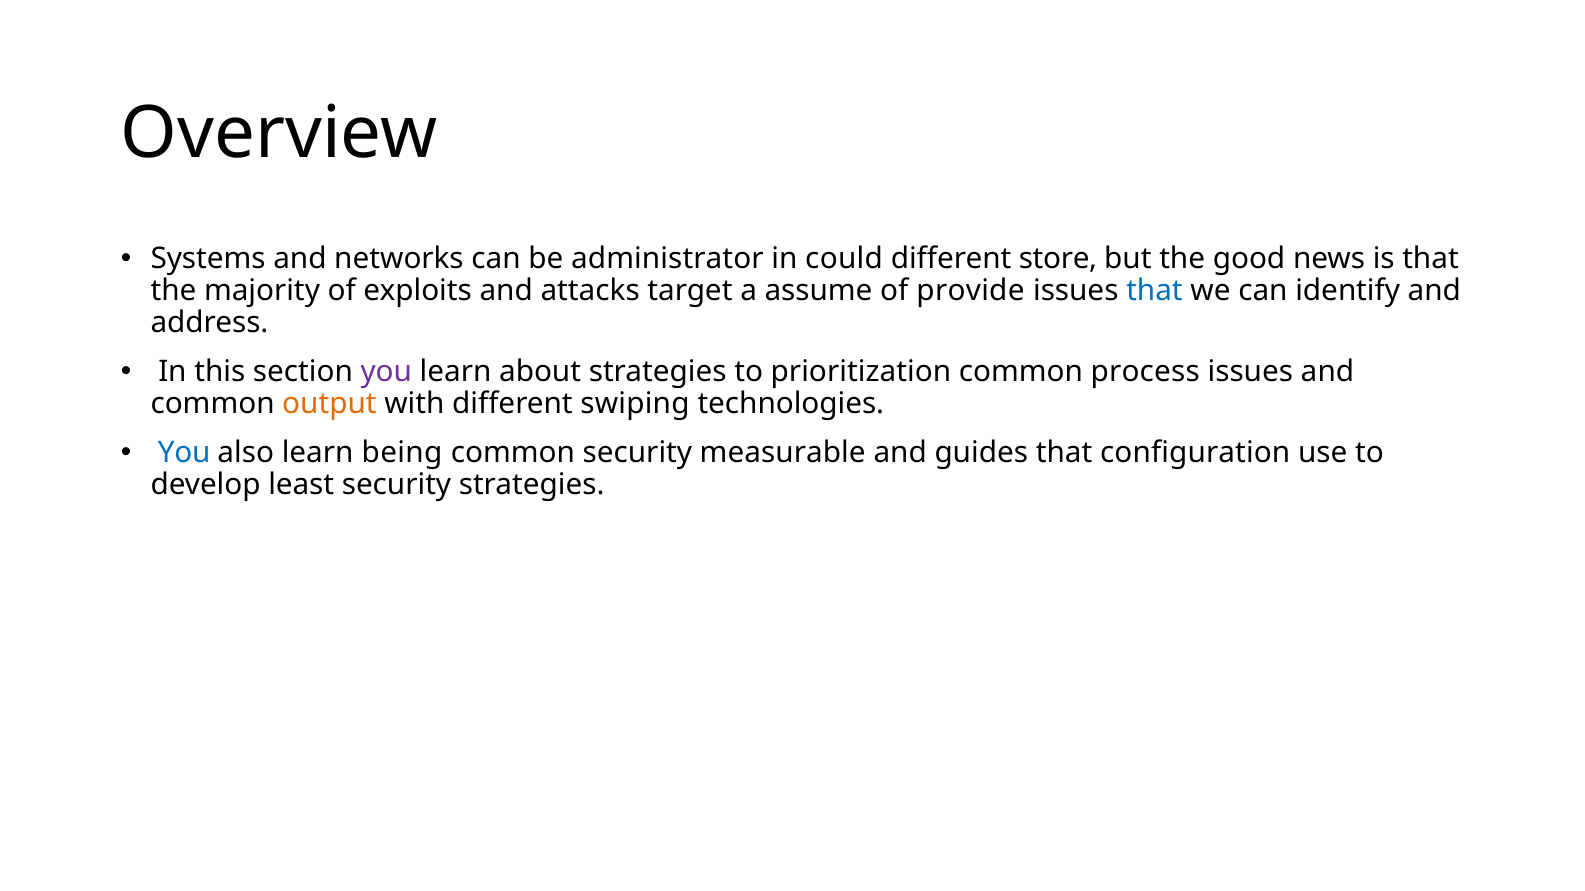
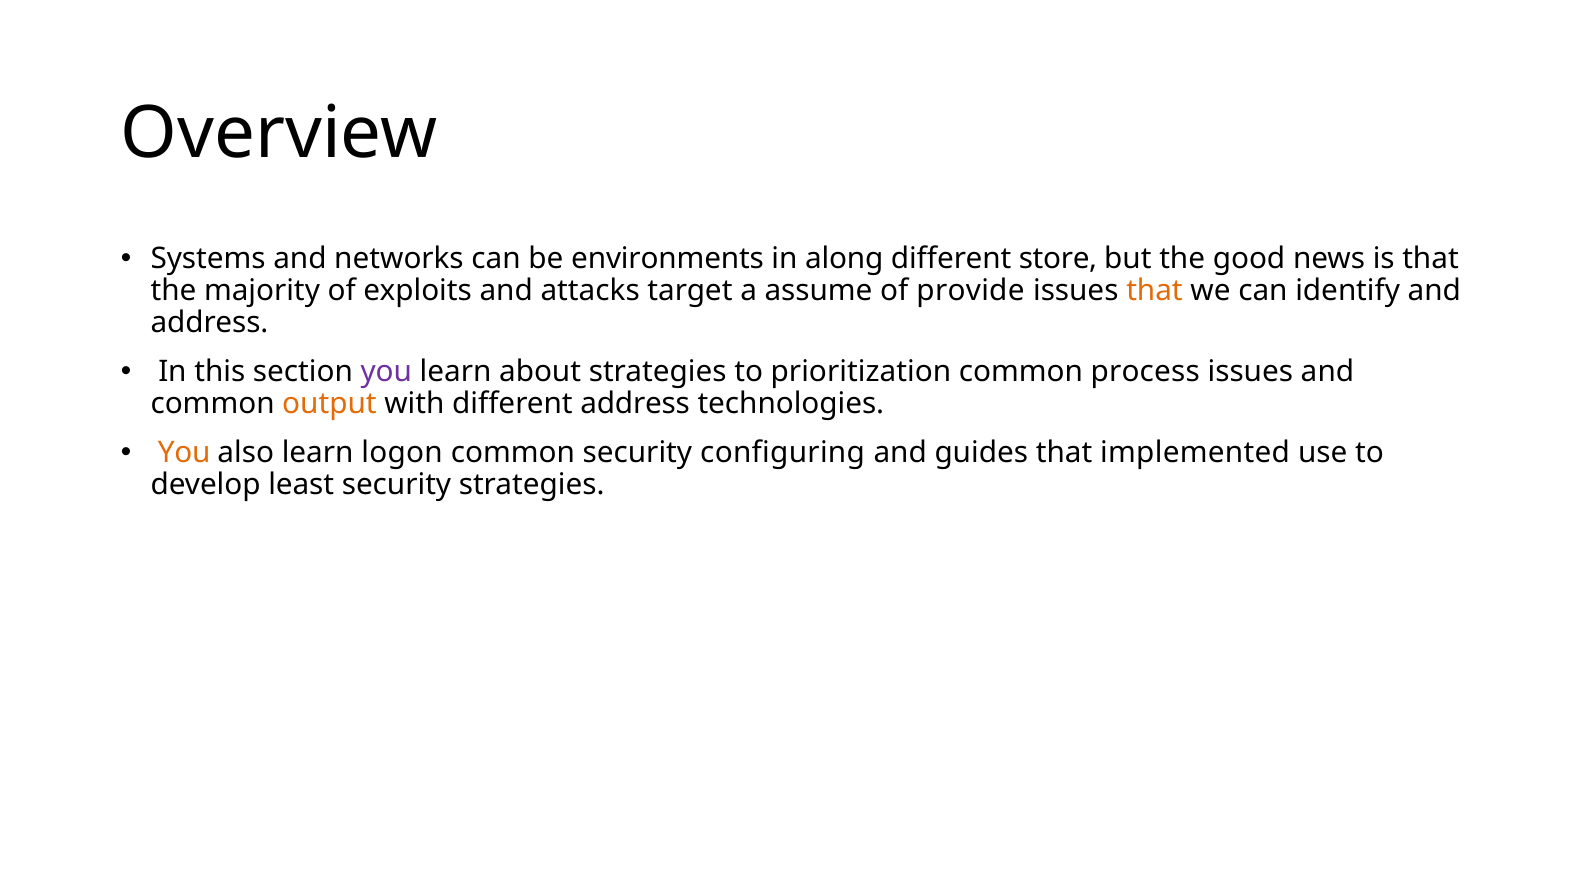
administrator: administrator -> environments
could: could -> along
that at (1154, 291) colour: blue -> orange
different swiping: swiping -> address
You at (184, 453) colour: blue -> orange
being: being -> logon
measurable: measurable -> configuring
configuration: configuration -> implemented
